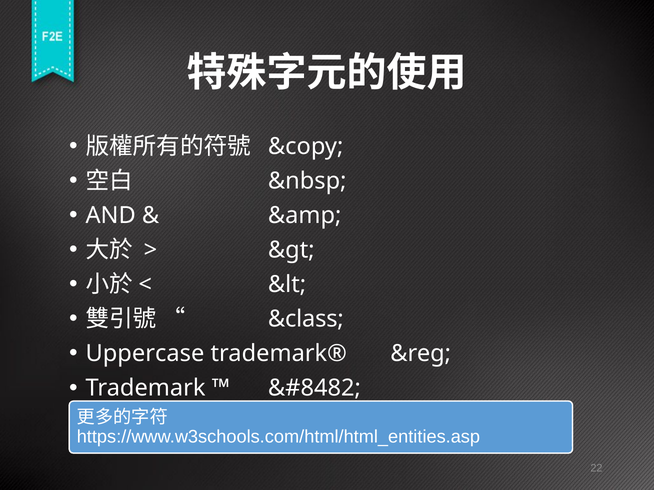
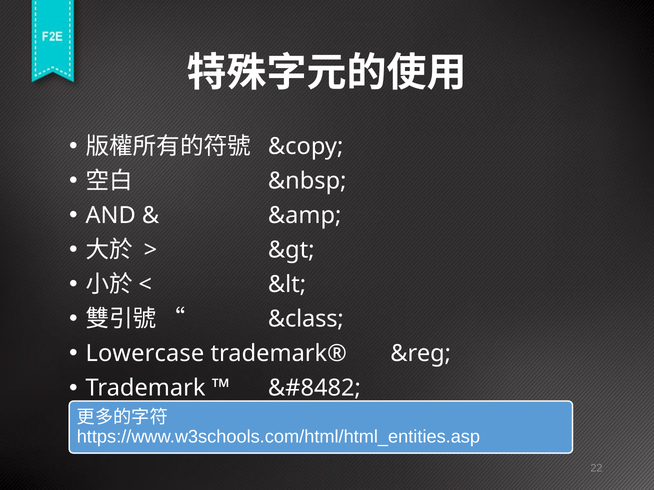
Uppercase: Uppercase -> Lowercase
